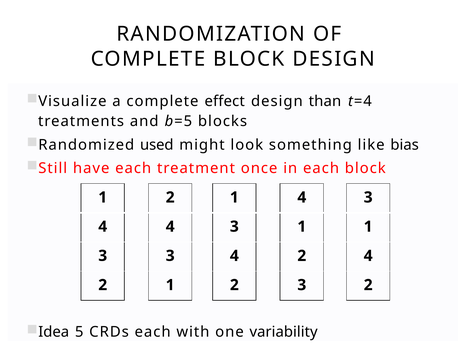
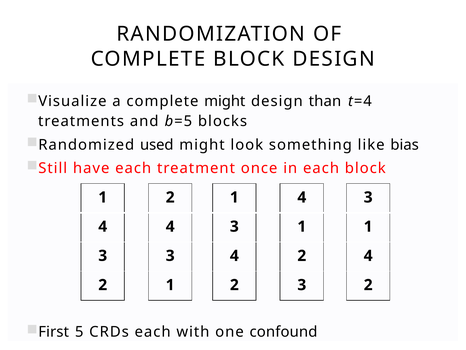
complete effect: effect -> might
Idea: Idea -> First
variability: variability -> confound
